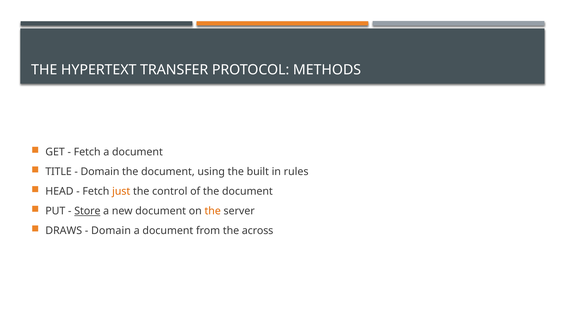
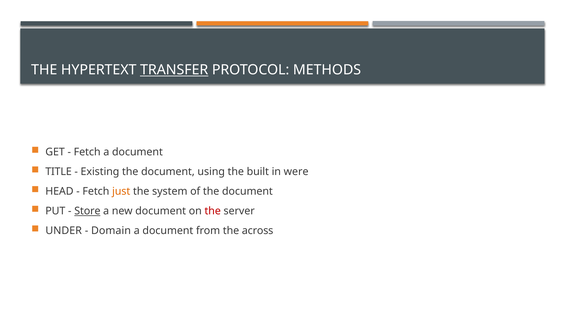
TRANSFER underline: none -> present
Domain at (100, 172): Domain -> Existing
rules: rules -> were
control: control -> system
the at (213, 211) colour: orange -> red
DRAWS: DRAWS -> UNDER
